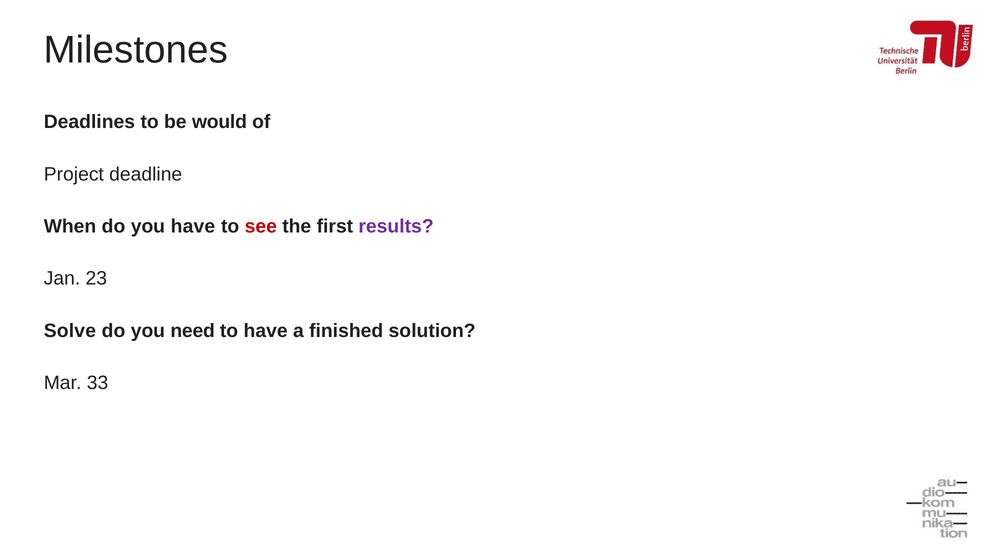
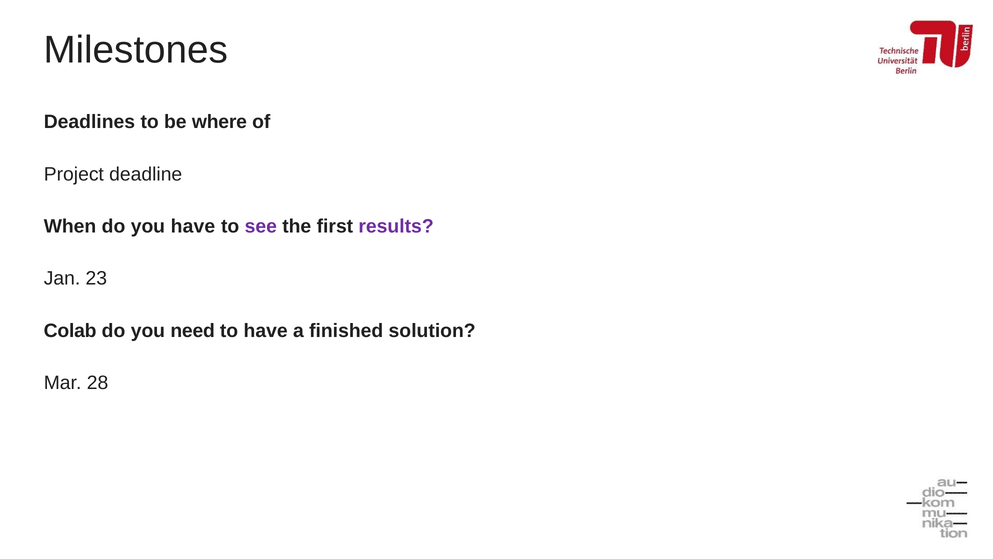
would: would -> where
see colour: red -> purple
Solve: Solve -> Colab
33: 33 -> 28
